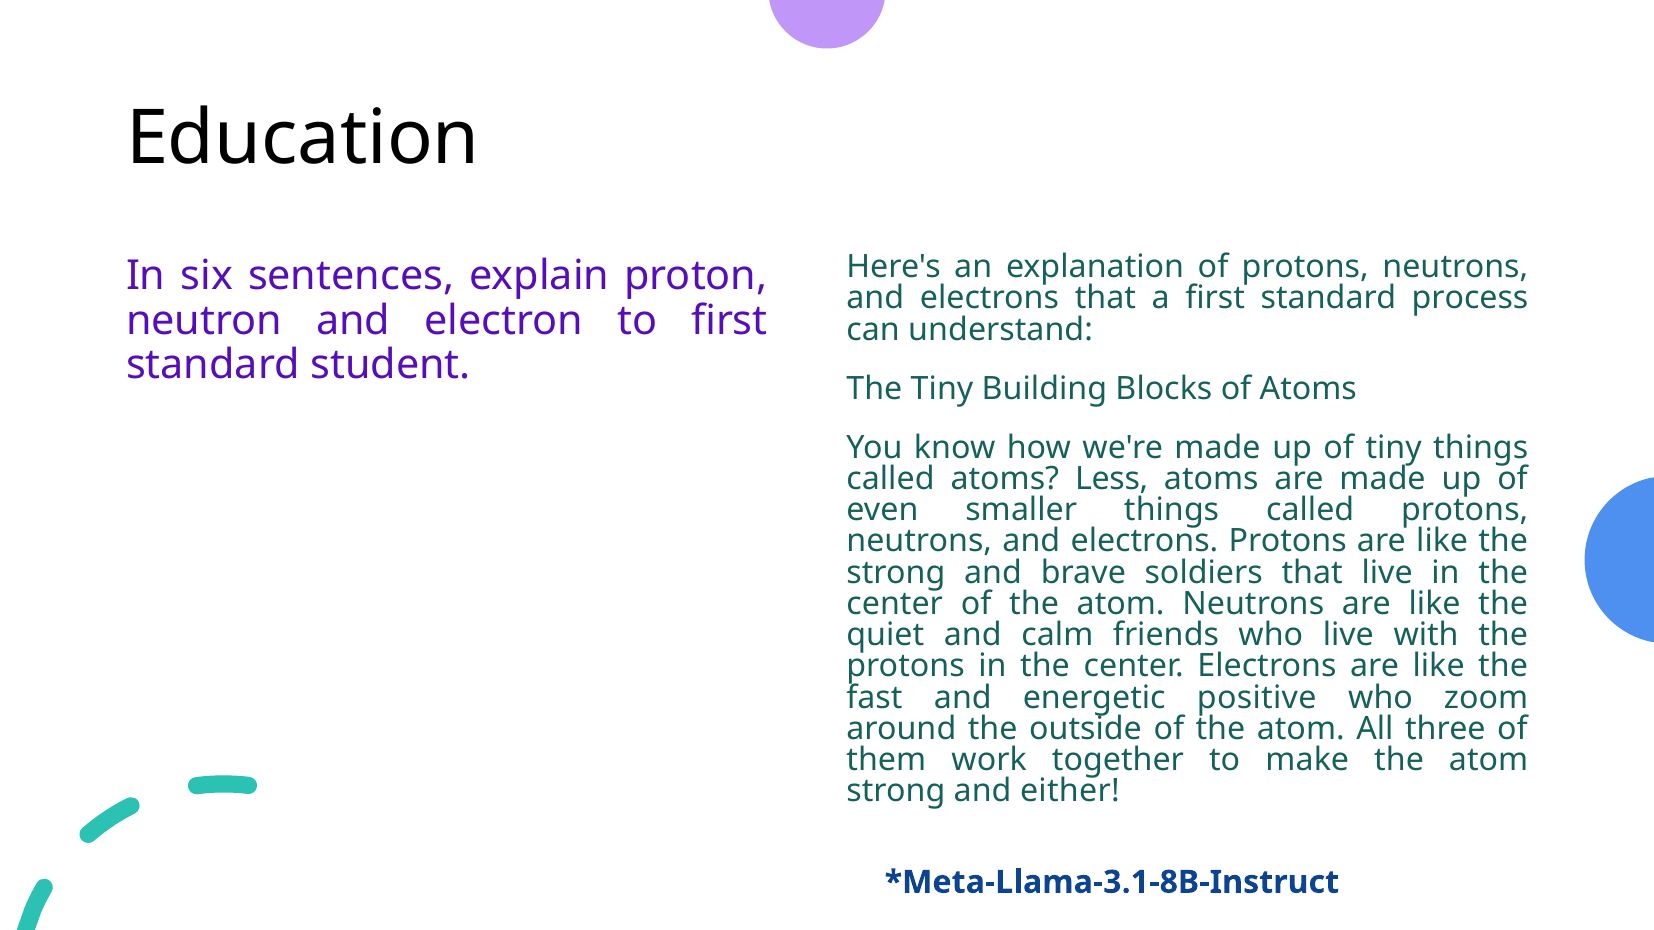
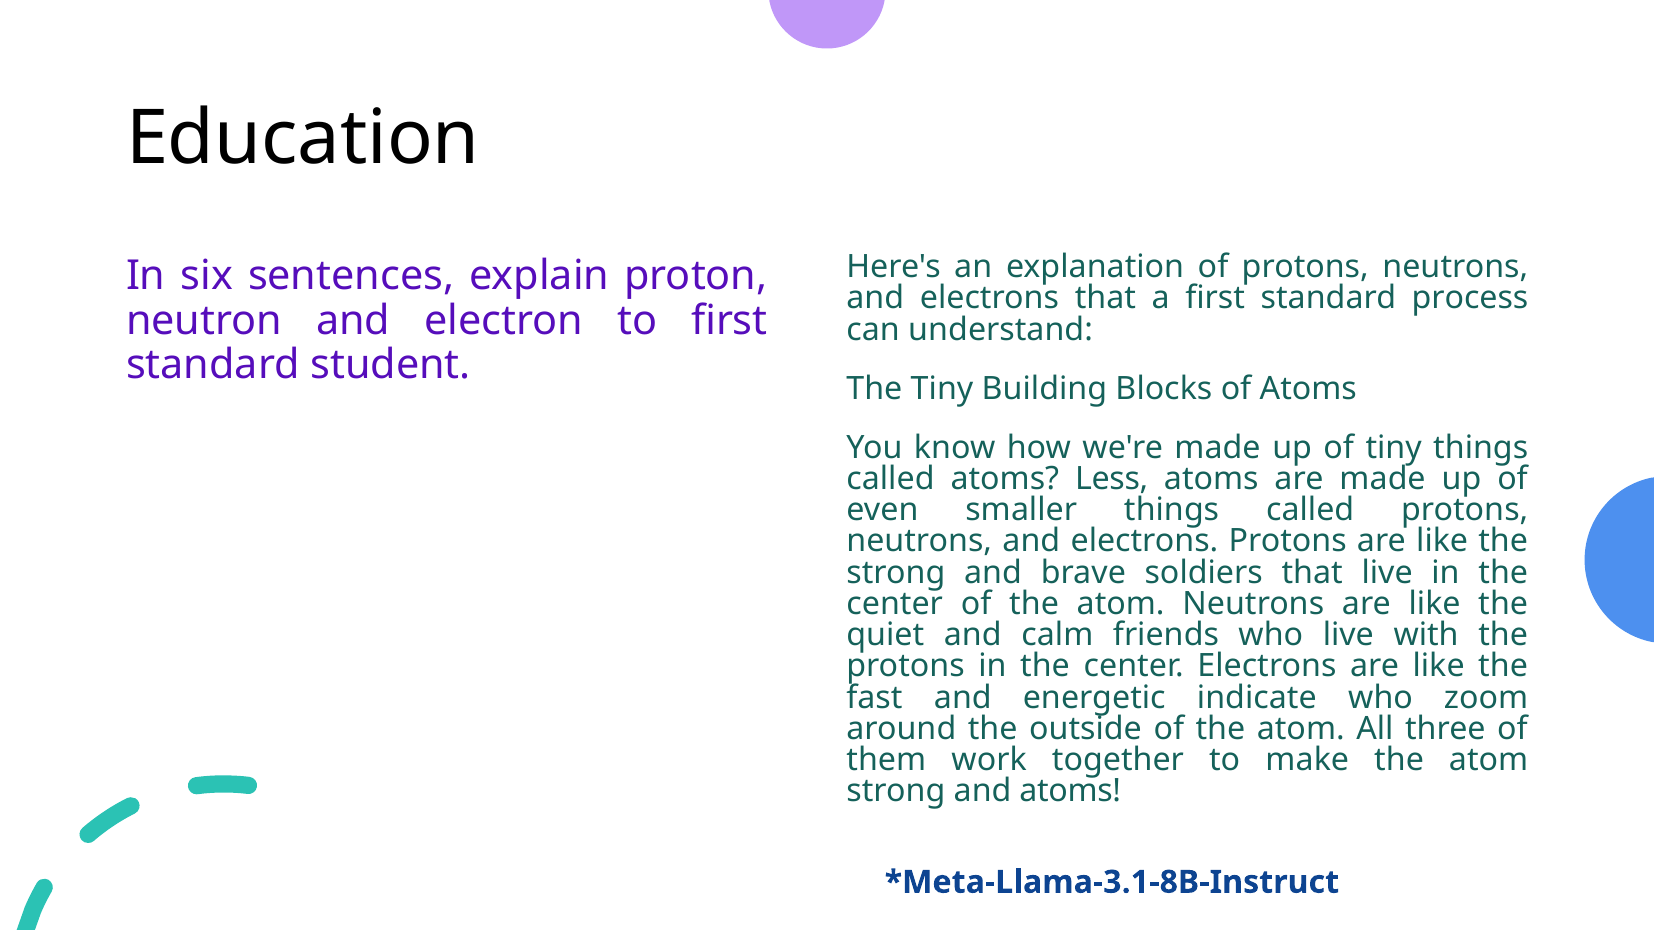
positive: positive -> indicate
and either: either -> atoms
